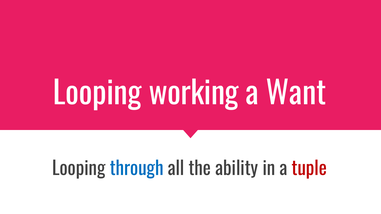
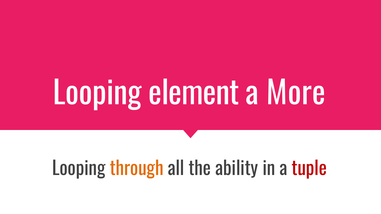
working: working -> element
Want: Want -> More
through colour: blue -> orange
